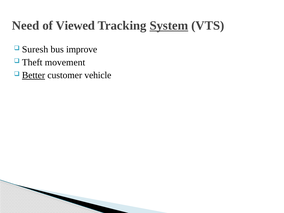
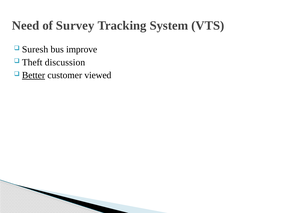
Viewed: Viewed -> Survey
System underline: present -> none
movement: movement -> discussion
vehicle: vehicle -> viewed
